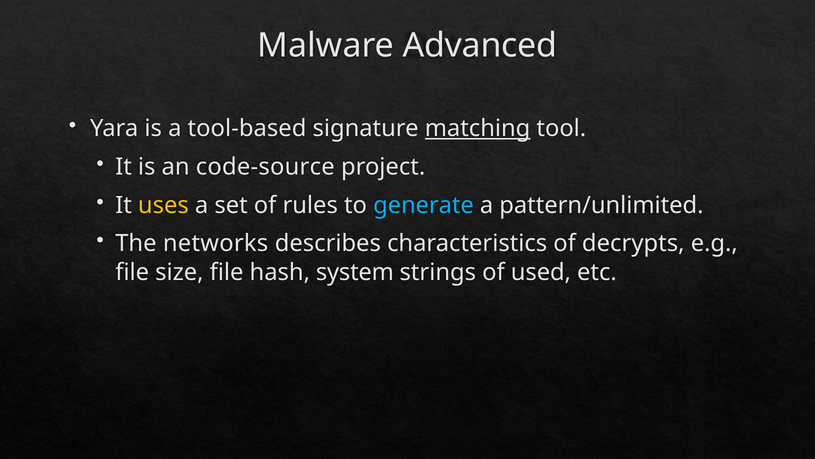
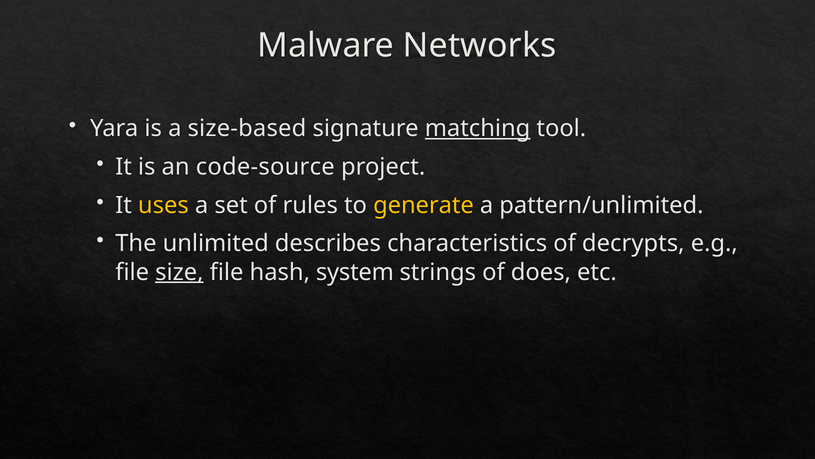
Advanced: Advanced -> Networks
tool-based: tool-based -> size-based
generate colour: light blue -> yellow
networks: networks -> unlimited
size underline: none -> present
used: used -> does
